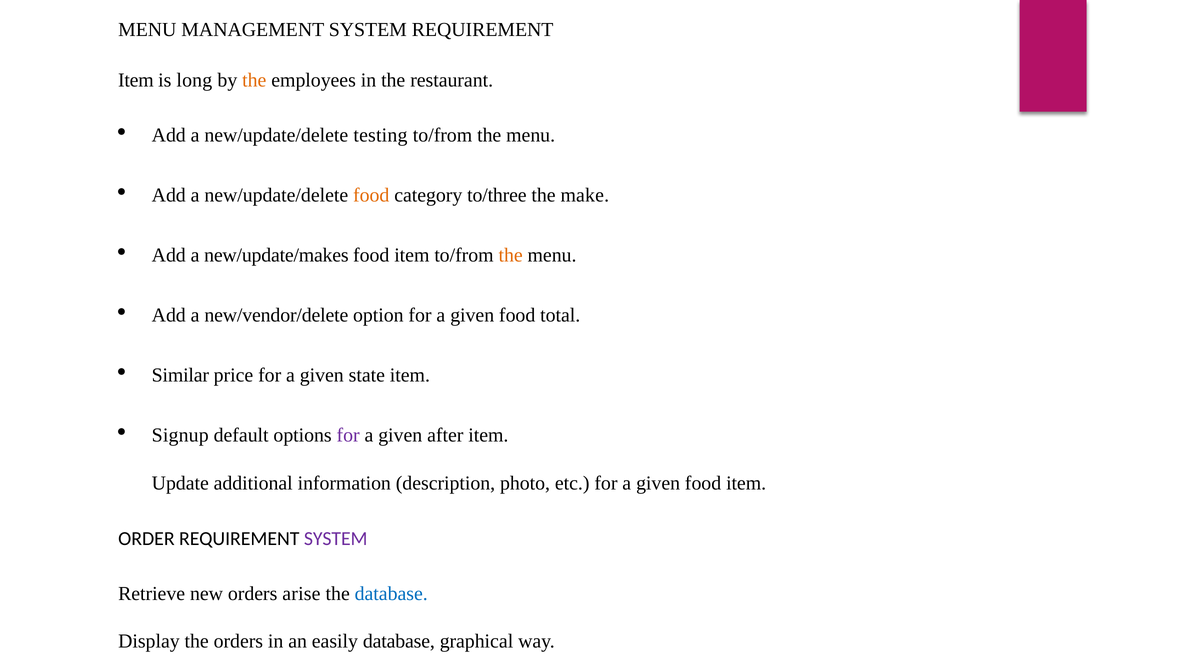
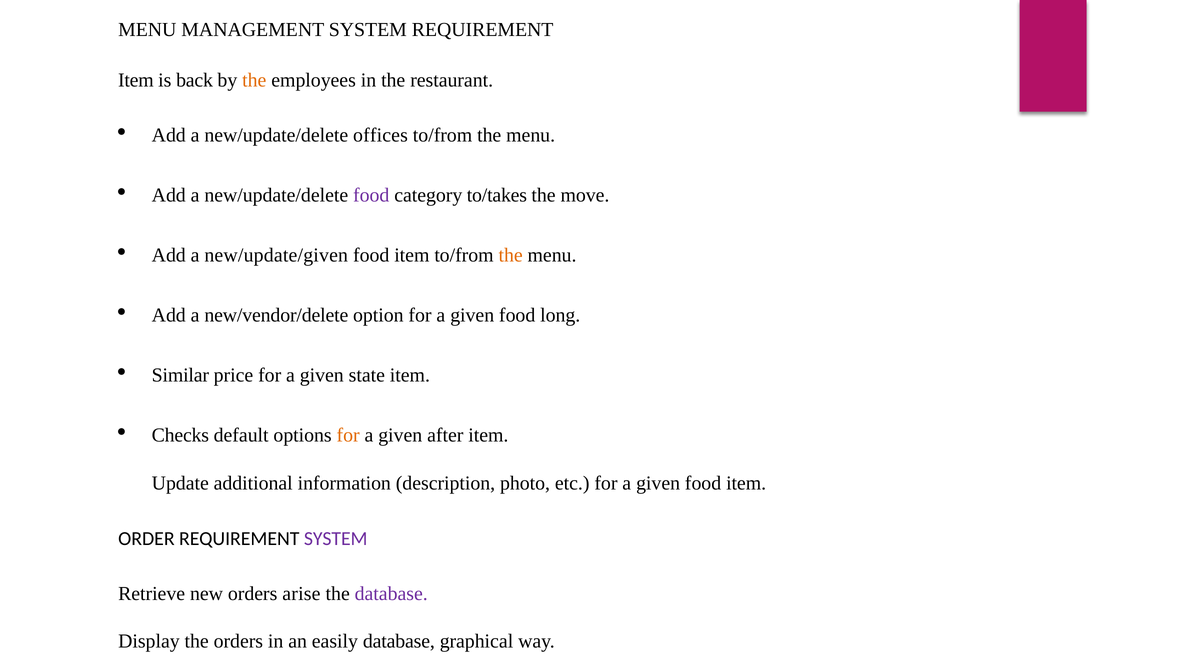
long: long -> back
testing: testing -> offices
food at (371, 195) colour: orange -> purple
to/three: to/three -> to/takes
make: make -> move
new/update/makes: new/update/makes -> new/update/given
total: total -> long
Signup: Signup -> Checks
for at (348, 435) colour: purple -> orange
database at (391, 594) colour: blue -> purple
